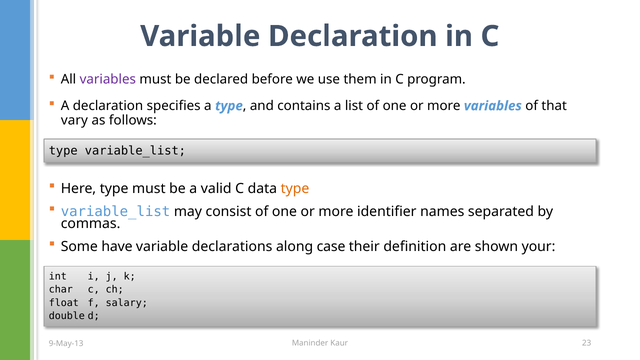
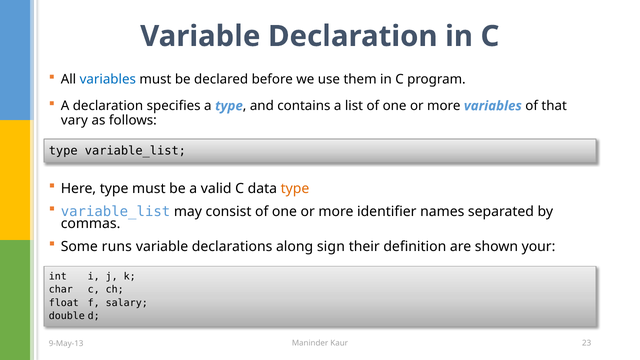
variables at (108, 79) colour: purple -> blue
have: have -> runs
case: case -> sign
